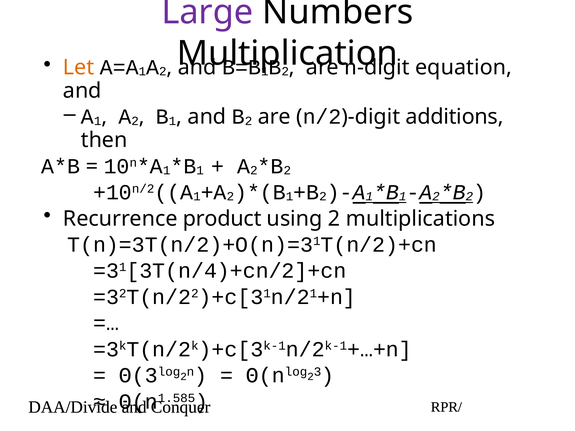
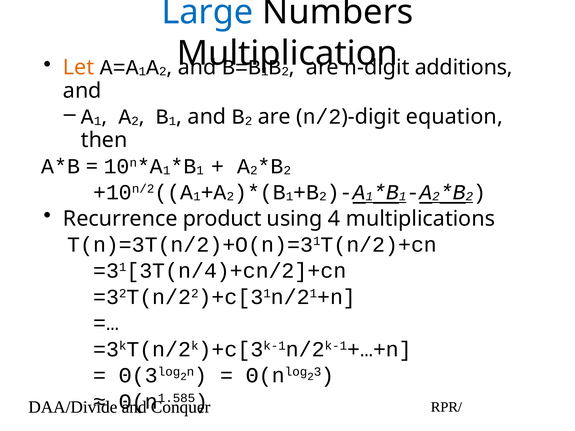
Large colour: purple -> blue
equation: equation -> additions
additions: additions -> equation
using 2: 2 -> 4
